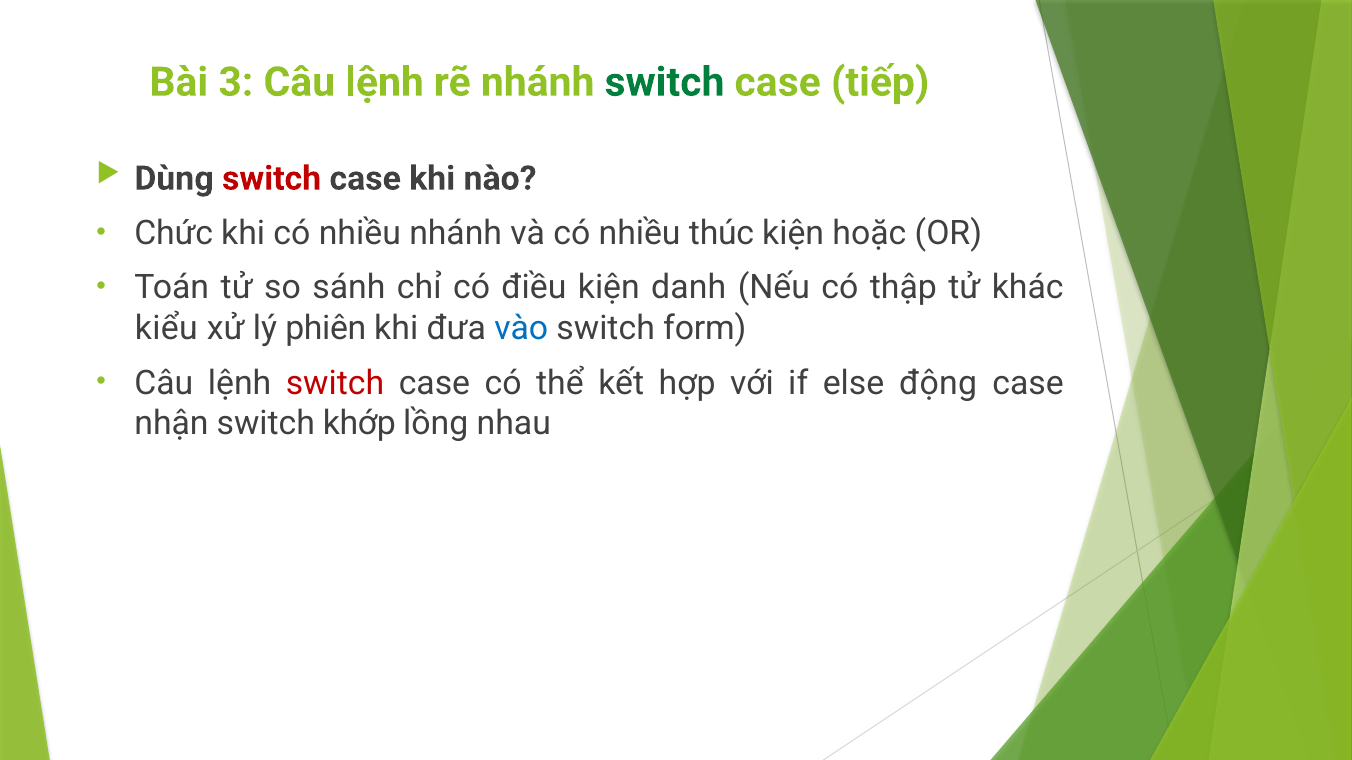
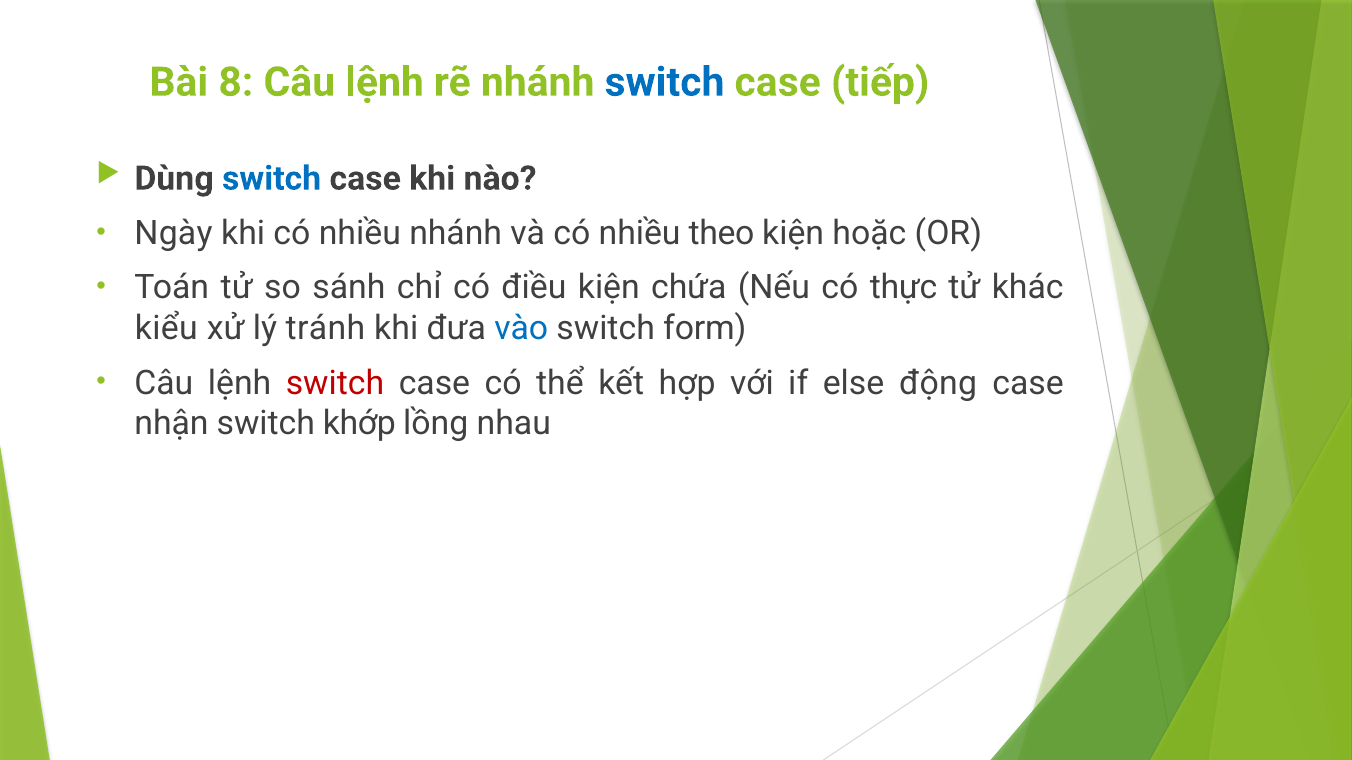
3: 3 -> 8
switch at (665, 82) colour: green -> blue
switch at (272, 179) colour: red -> blue
Chức: Chức -> Ngày
thúc: thúc -> theo
danh: danh -> chứa
thập: thập -> thực
phiên: phiên -> tránh
